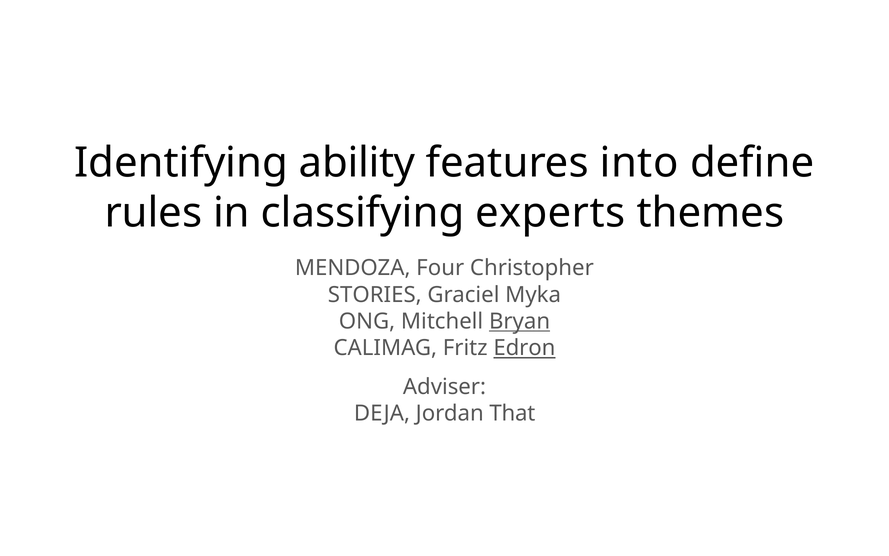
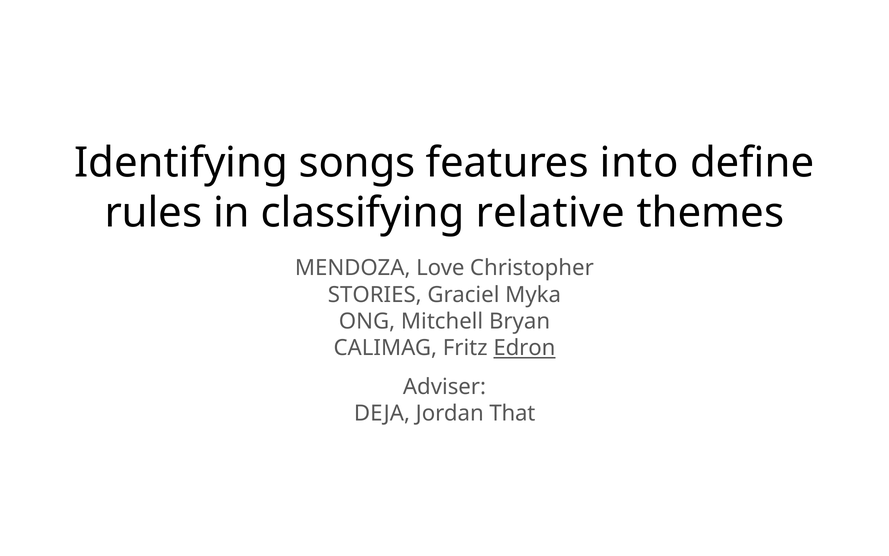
ability: ability -> songs
experts: experts -> relative
Four: Four -> Love
Bryan underline: present -> none
